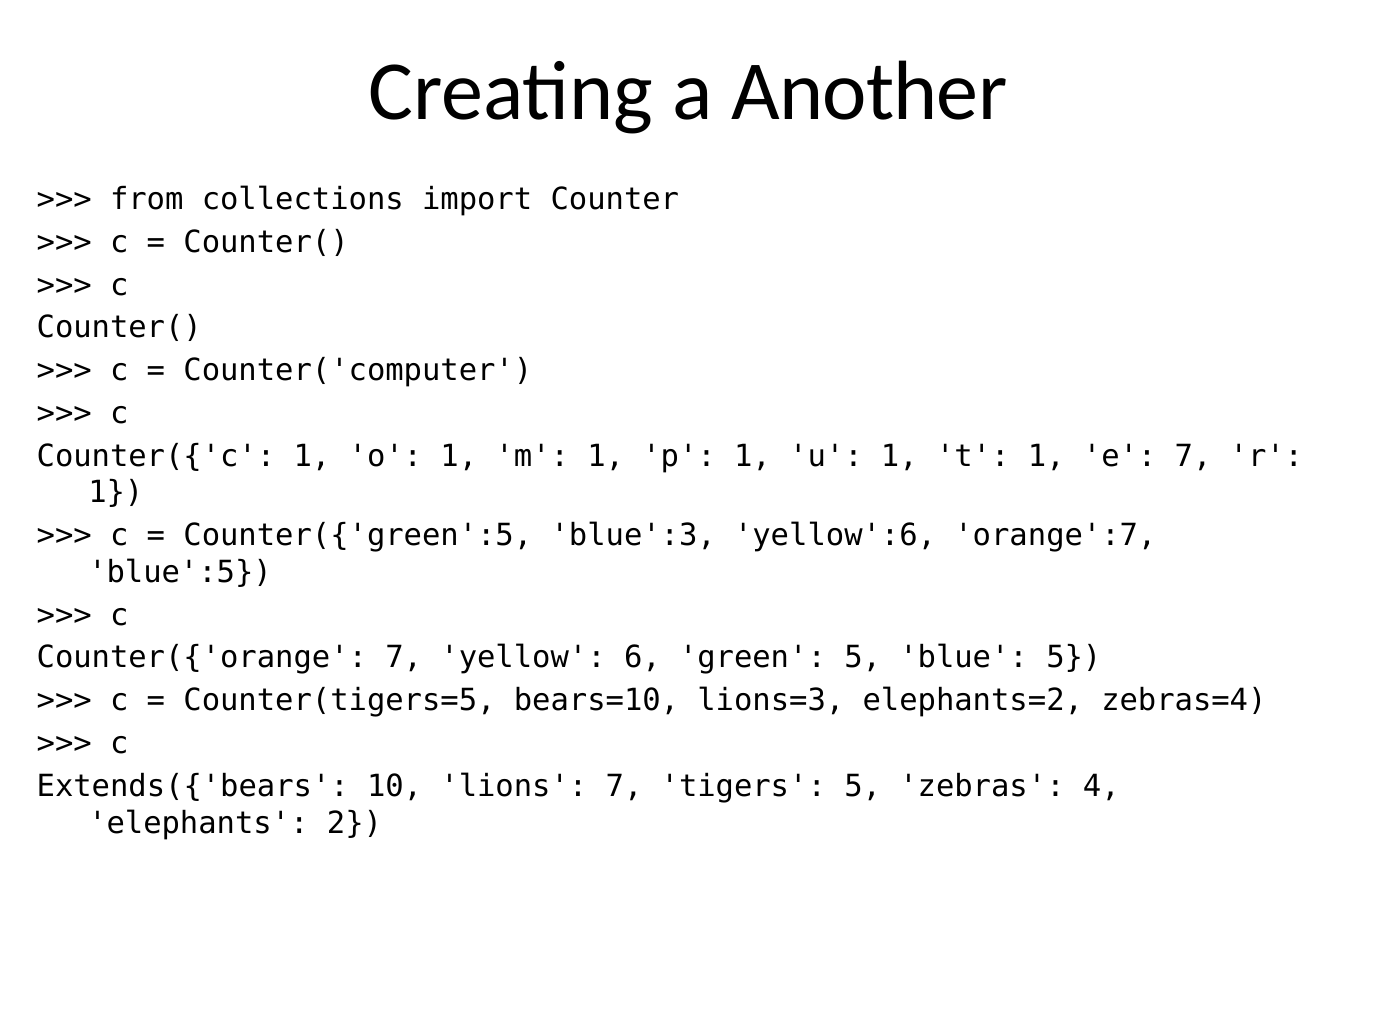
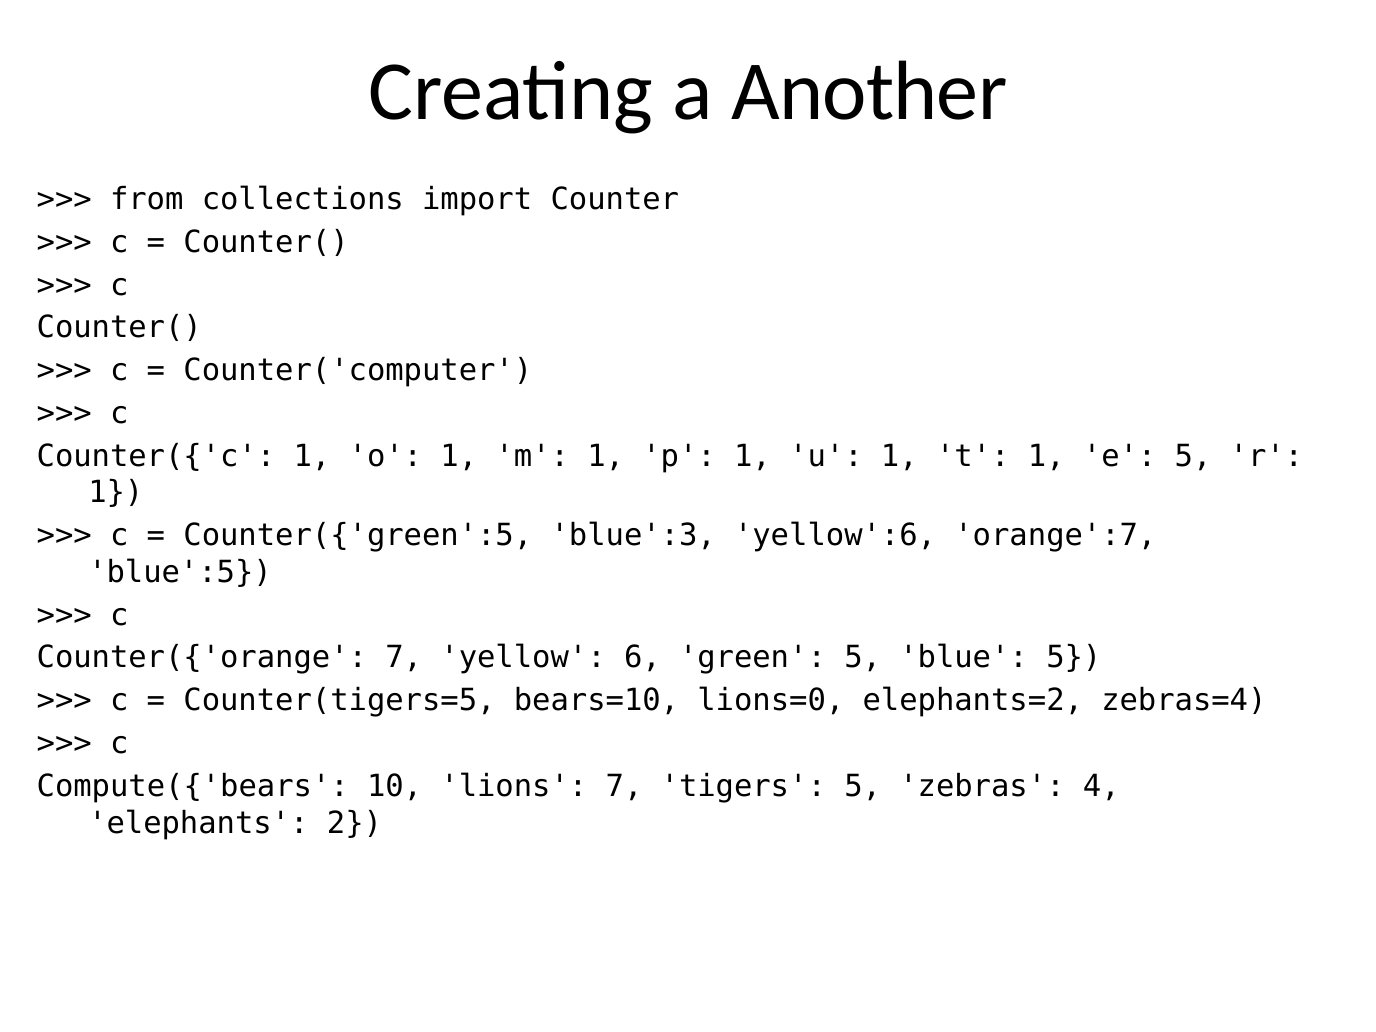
e 7: 7 -> 5
lions=3: lions=3 -> lions=0
Extends({'bears: Extends({'bears -> Compute({'bears
